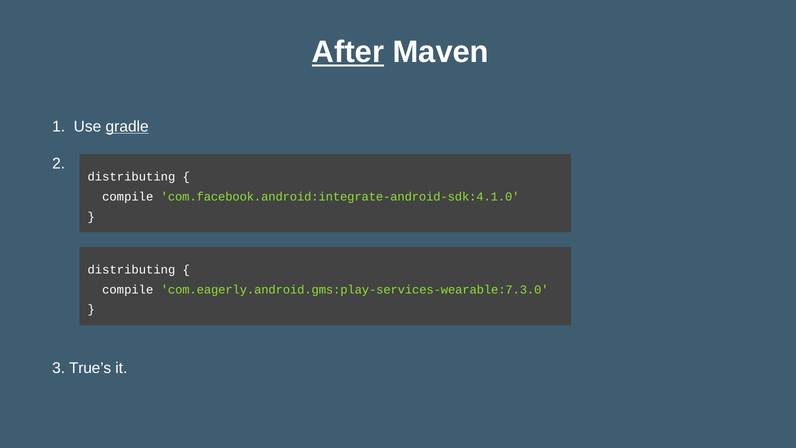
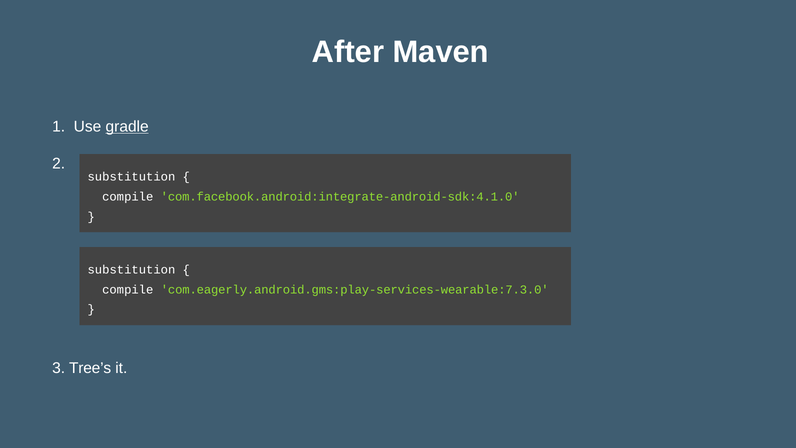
After underline: present -> none
distributing at (131, 177): distributing -> substitution
distributing at (131, 270): distributing -> substitution
True’s: True’s -> Tree’s
